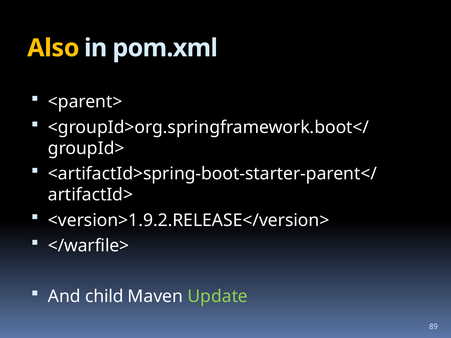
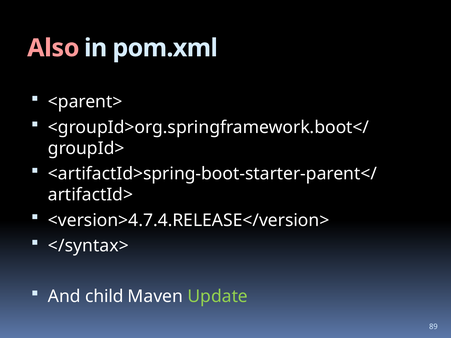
Also colour: yellow -> pink
<version>1.9.2.RELEASE</version>: <version>1.9.2.RELEASE</version> -> <version>4.7.4.RELEASE</version>
</warfile>: </warfile> -> </syntax>
